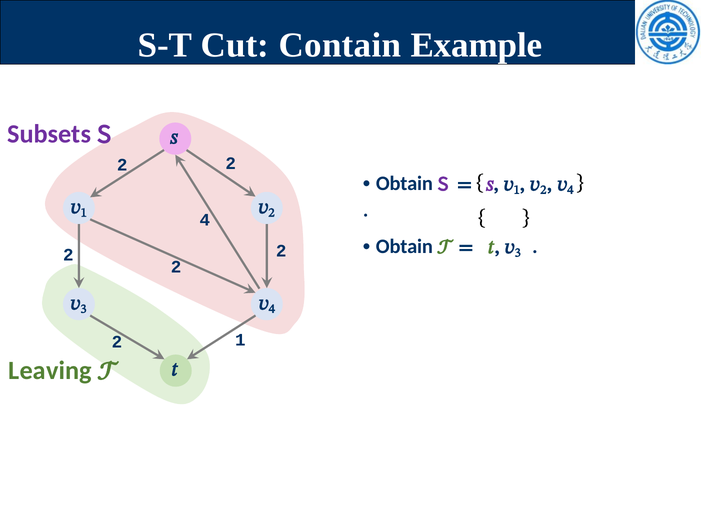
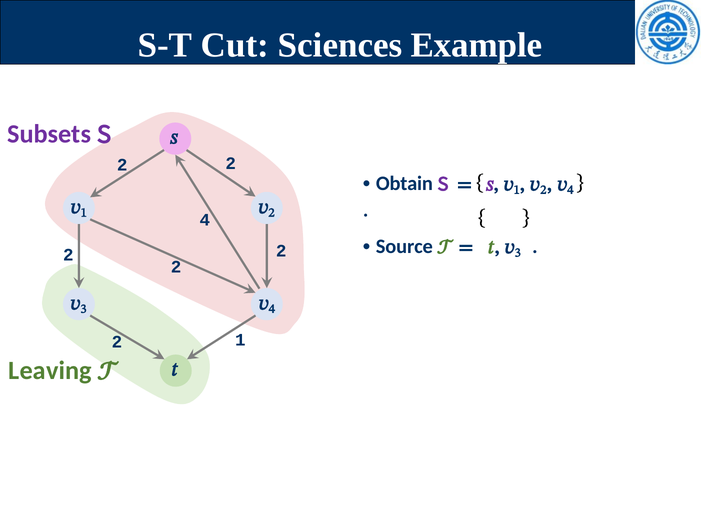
Contain: Contain -> Sciences
Obtain at (404, 246): Obtain -> Source
